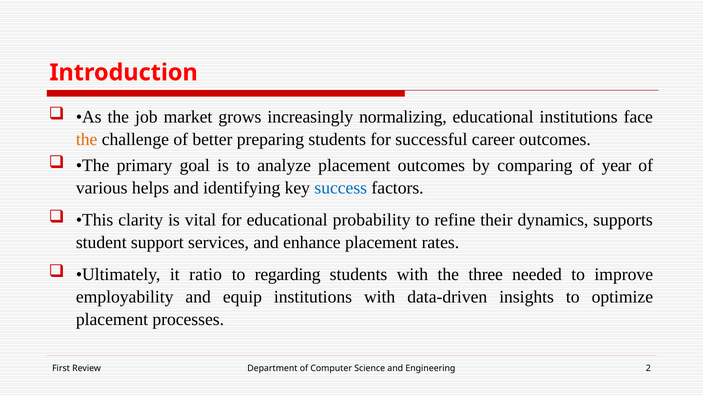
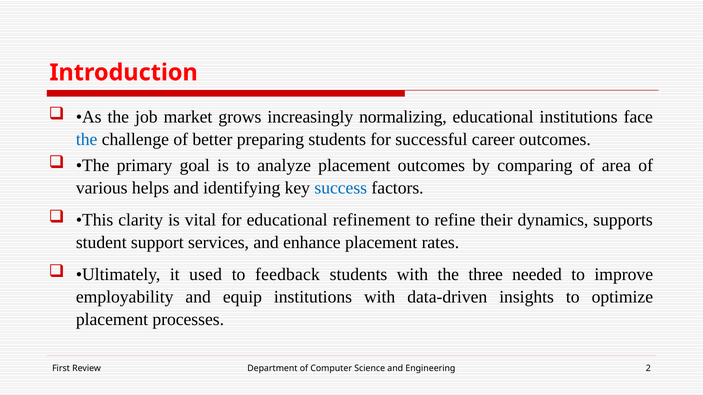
the at (87, 140) colour: orange -> blue
year: year -> area
probability: probability -> refinement
ratio: ratio -> used
regarding: regarding -> feedback
